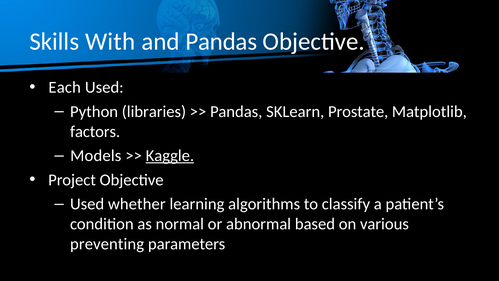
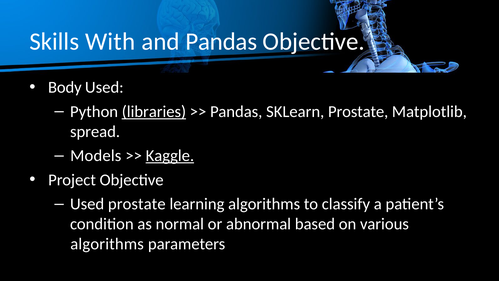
Each: Each -> Body
libraries underline: none -> present
factors: factors -> spread
Used whether: whether -> prostate
preventing at (107, 244): preventing -> algorithms
